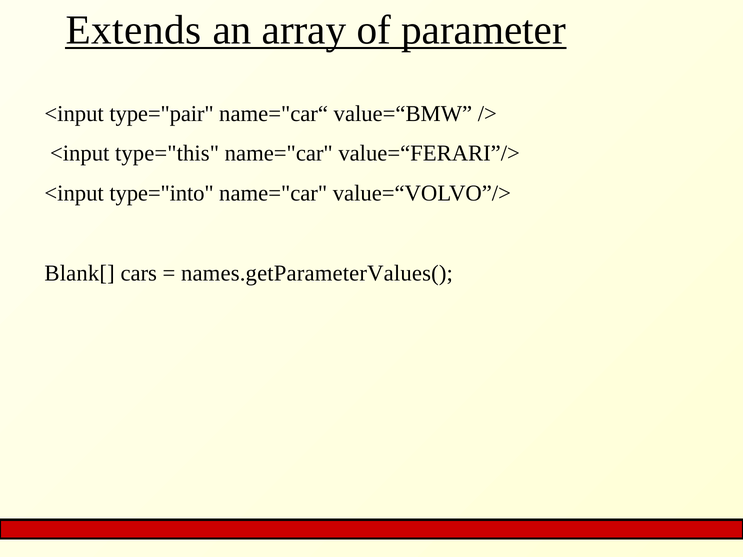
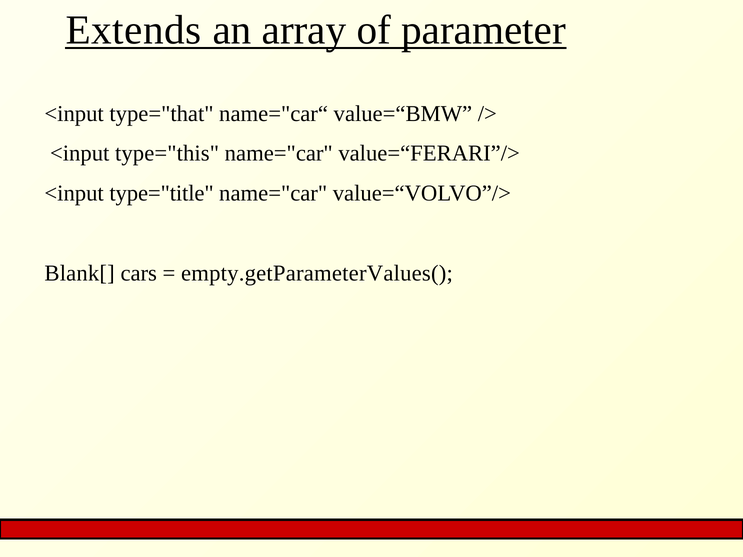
type="pair: type="pair -> type="that
type="into: type="into -> type="title
names.getParameterValues(: names.getParameterValues( -> empty.getParameterValues(
